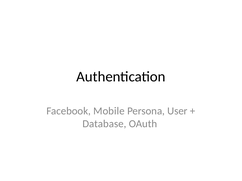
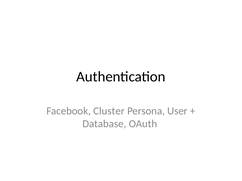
Mobile: Mobile -> Cluster
